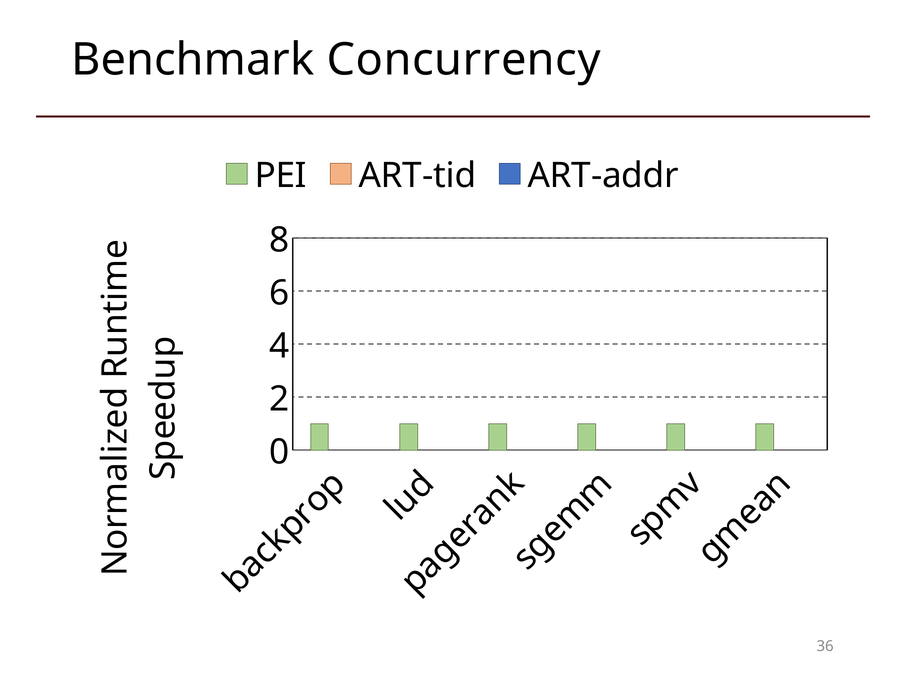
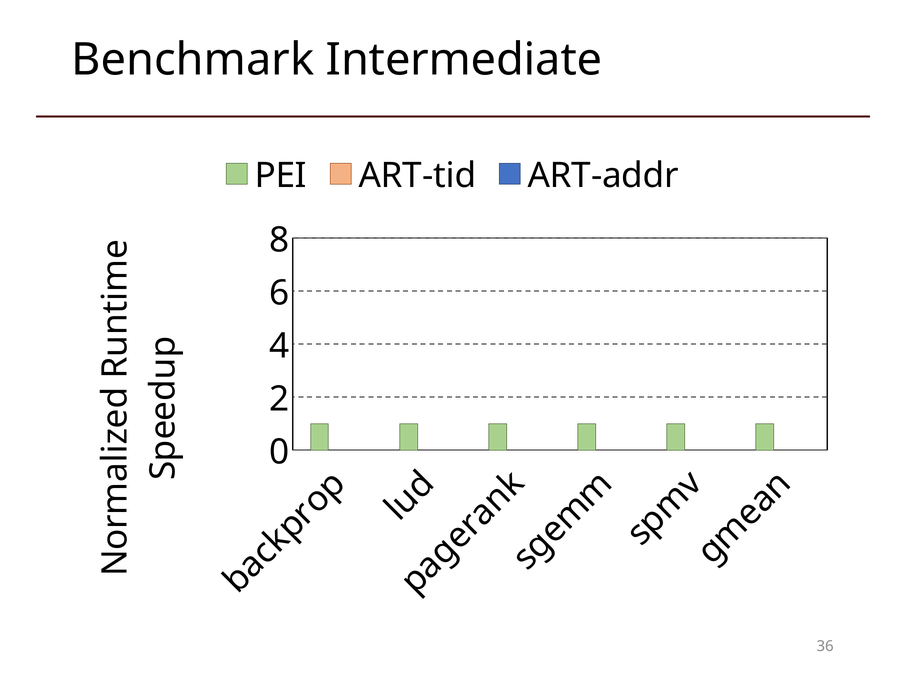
Concurrency: Concurrency -> Intermediate
